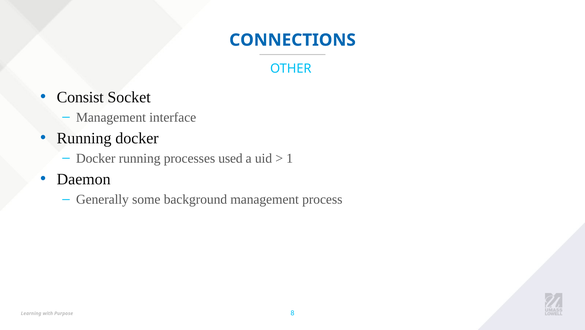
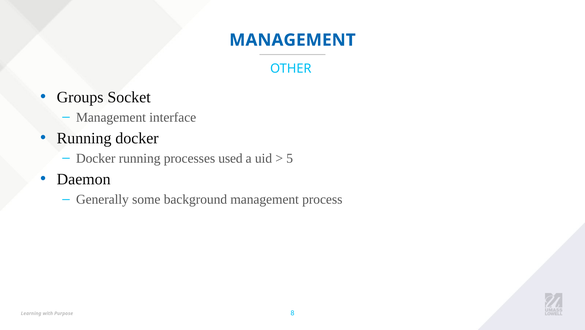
CONNECTIONS at (292, 40): CONNECTIONS -> MANAGEMENT
Consist: Consist -> Groups
1: 1 -> 5
